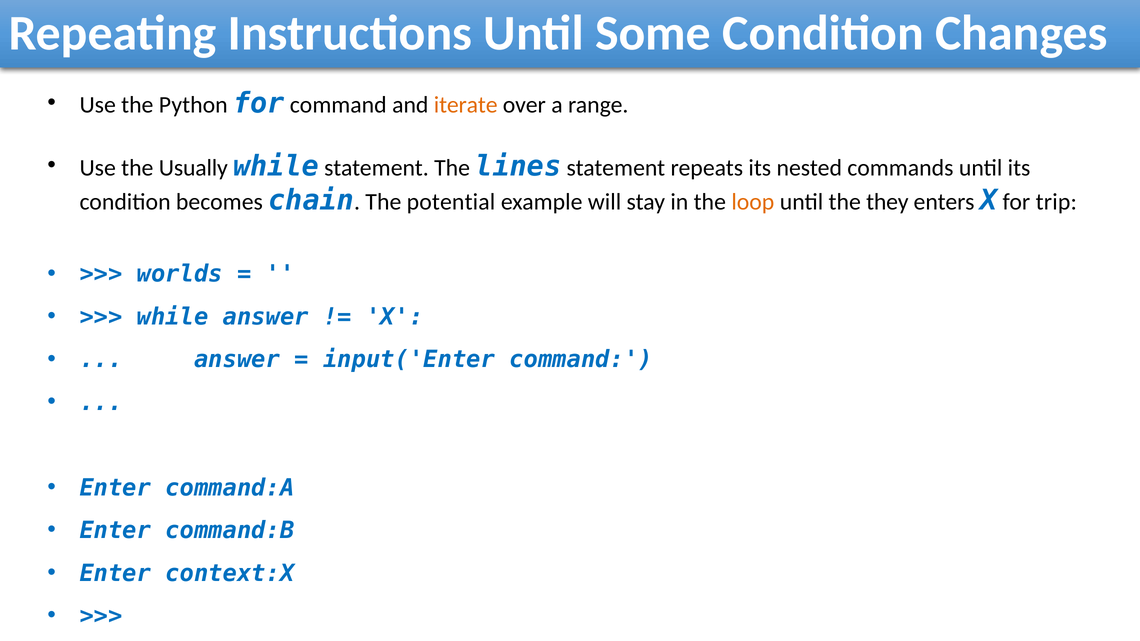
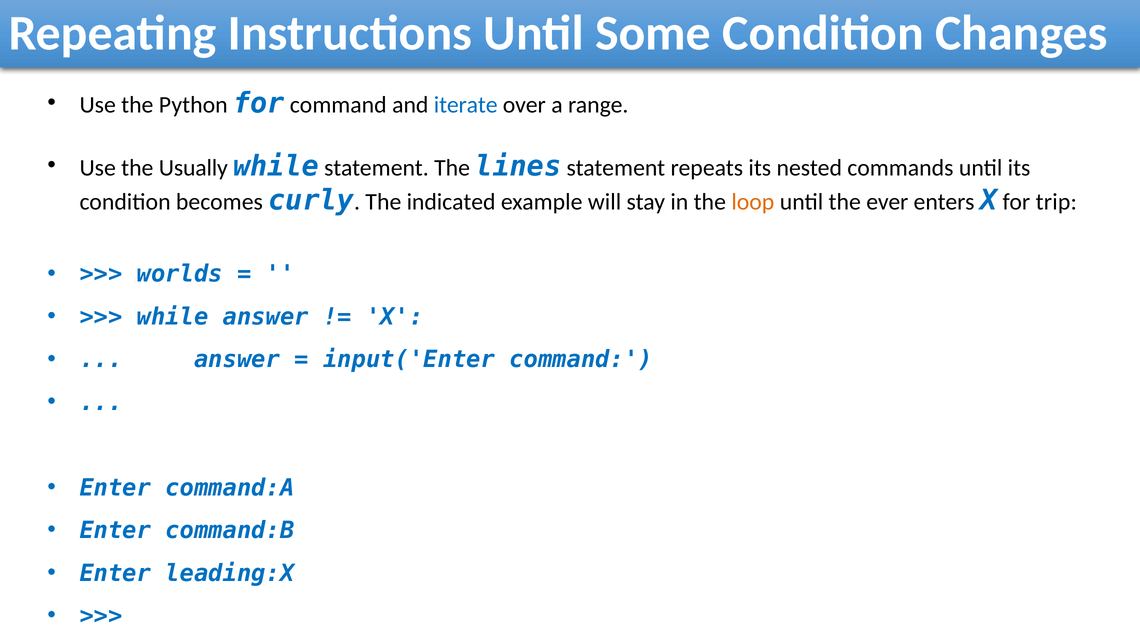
iterate colour: orange -> blue
chain: chain -> curly
potential: potential -> indicated
they: they -> ever
context:X: context:X -> leading:X
